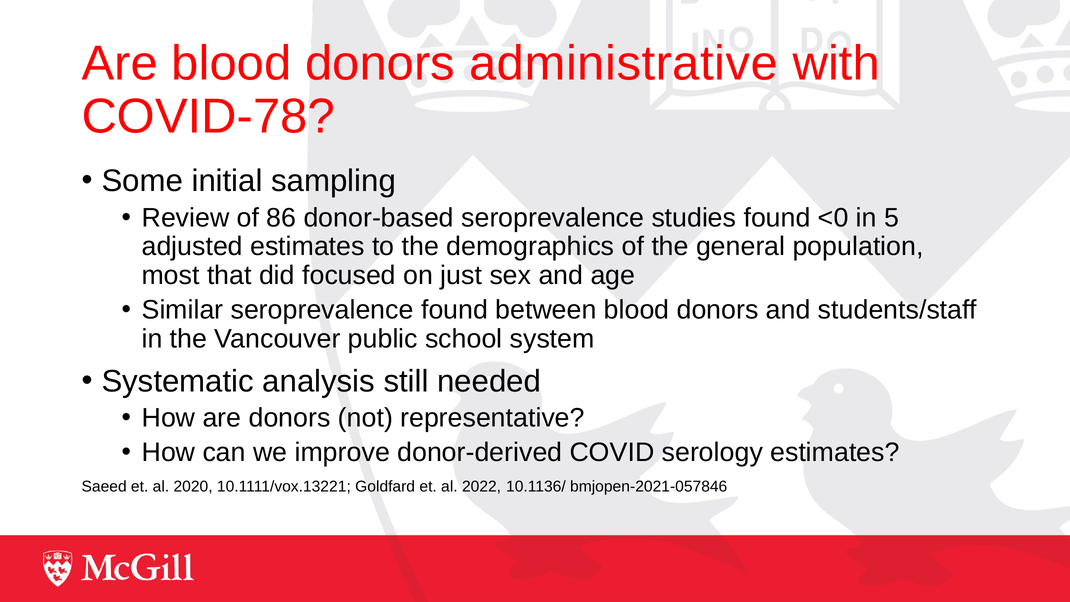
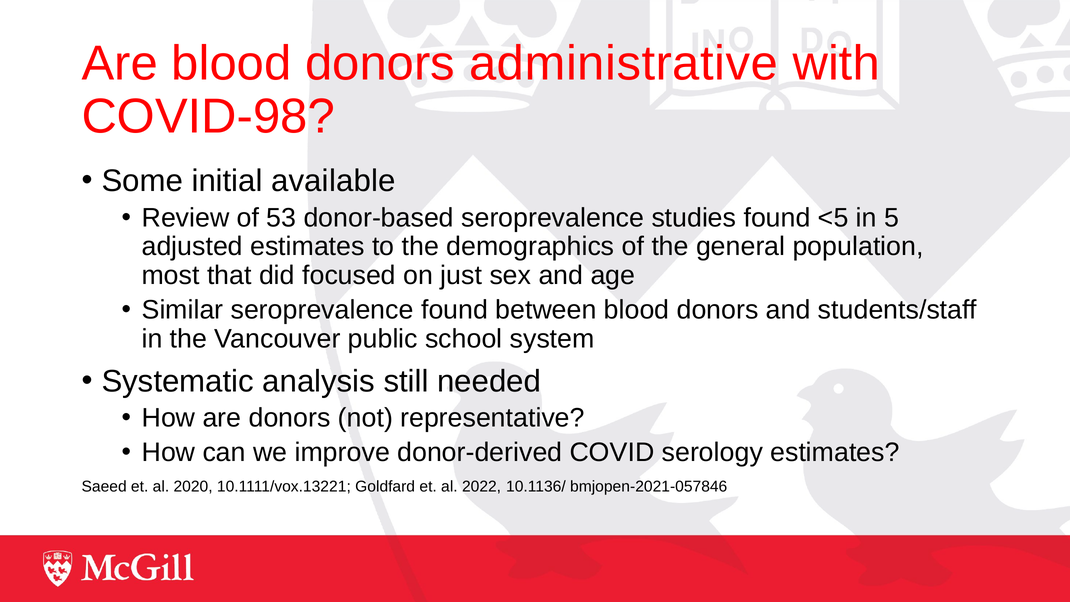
COVID-78: COVID-78 -> COVID-98
sampling: sampling -> available
86: 86 -> 53
<0: <0 -> <5
